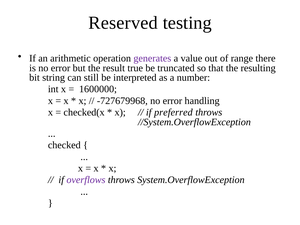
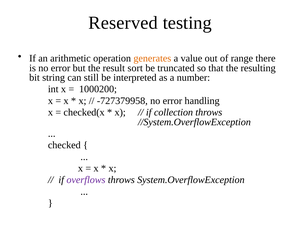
generates colour: purple -> orange
true: true -> sort
1600000: 1600000 -> 1000200
-727679968: -727679968 -> -727379958
preferred: preferred -> collection
